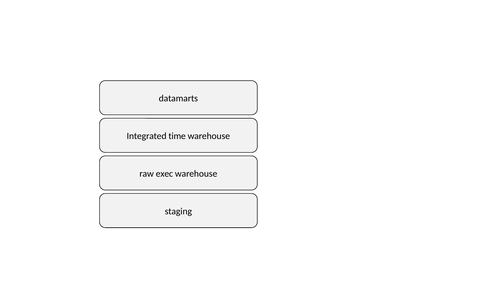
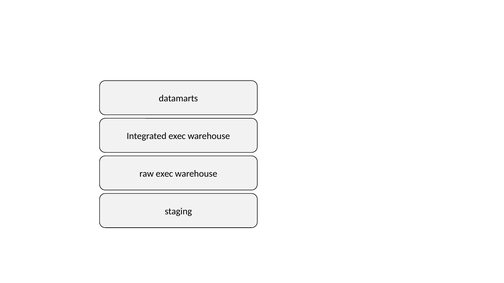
Integrated time: time -> exec
